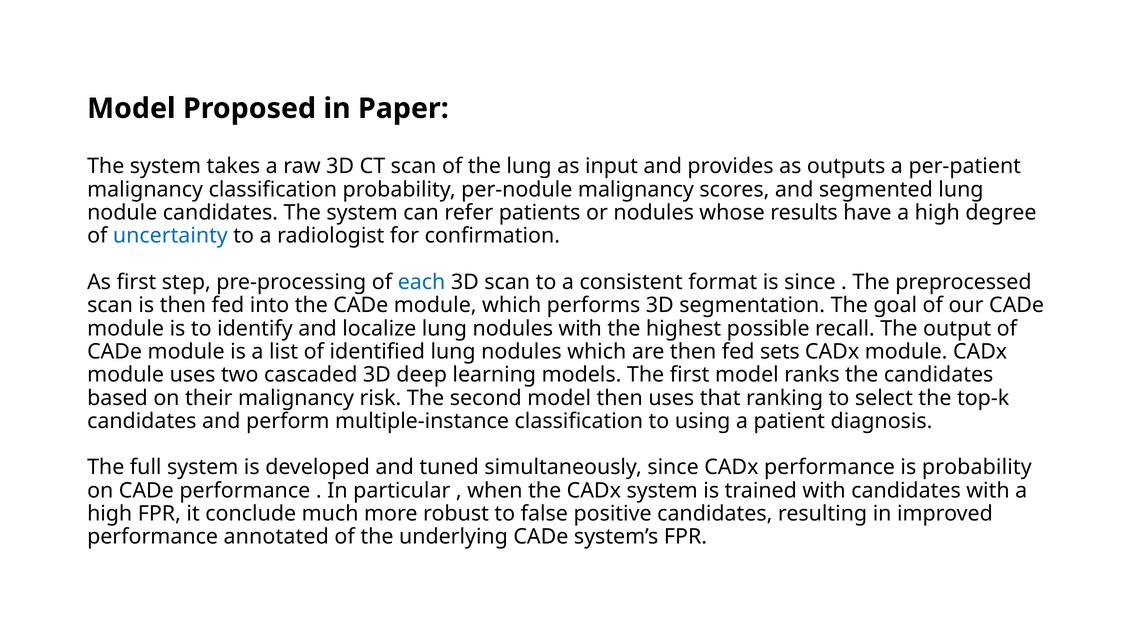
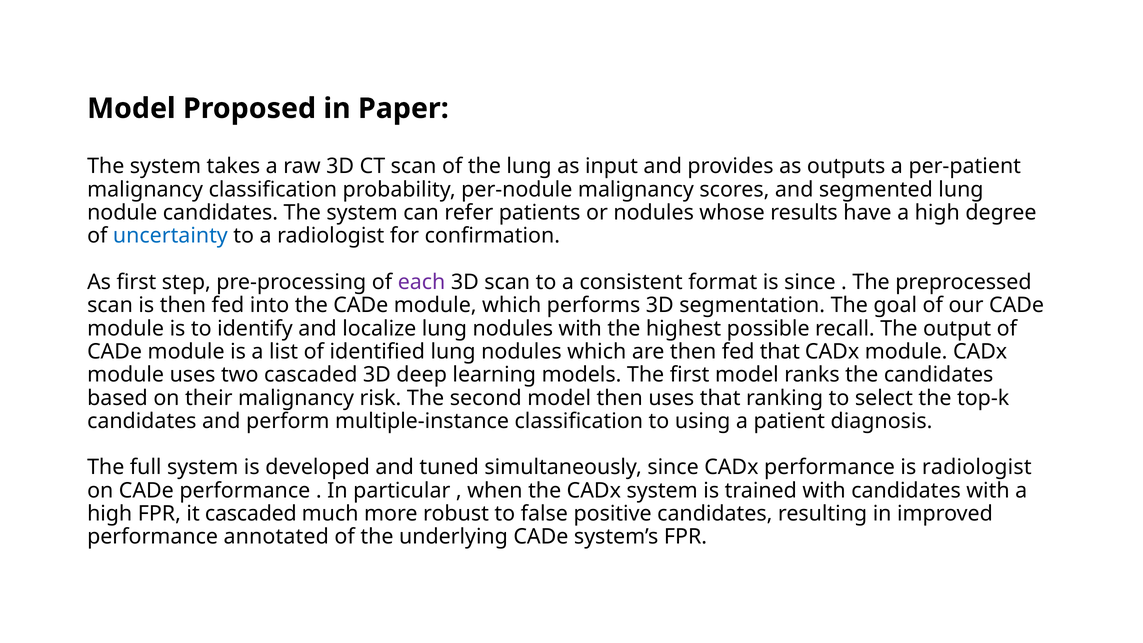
each colour: blue -> purple
fed sets: sets -> that
is probability: probability -> radiologist
it conclude: conclude -> cascaded
